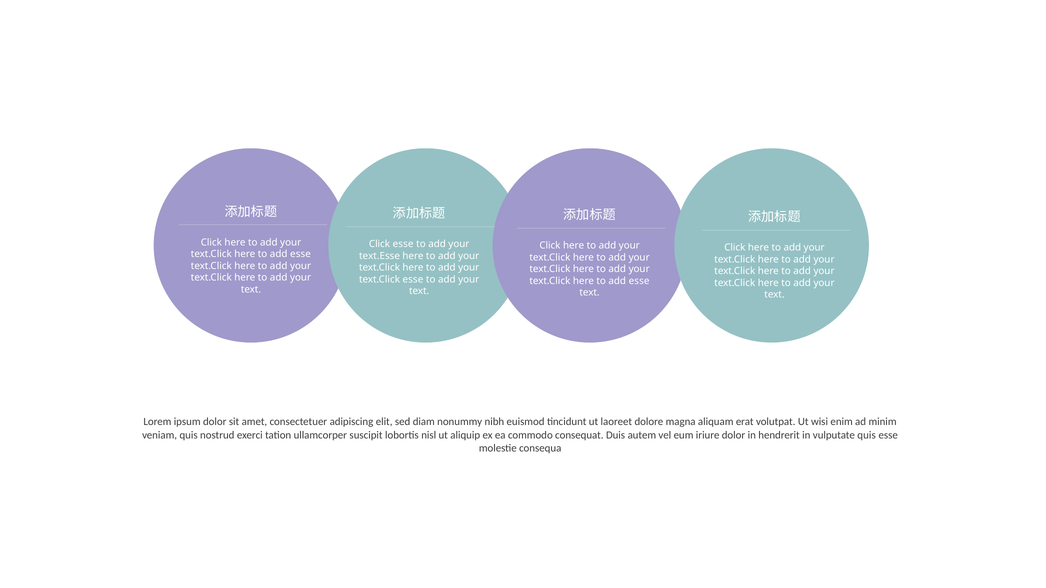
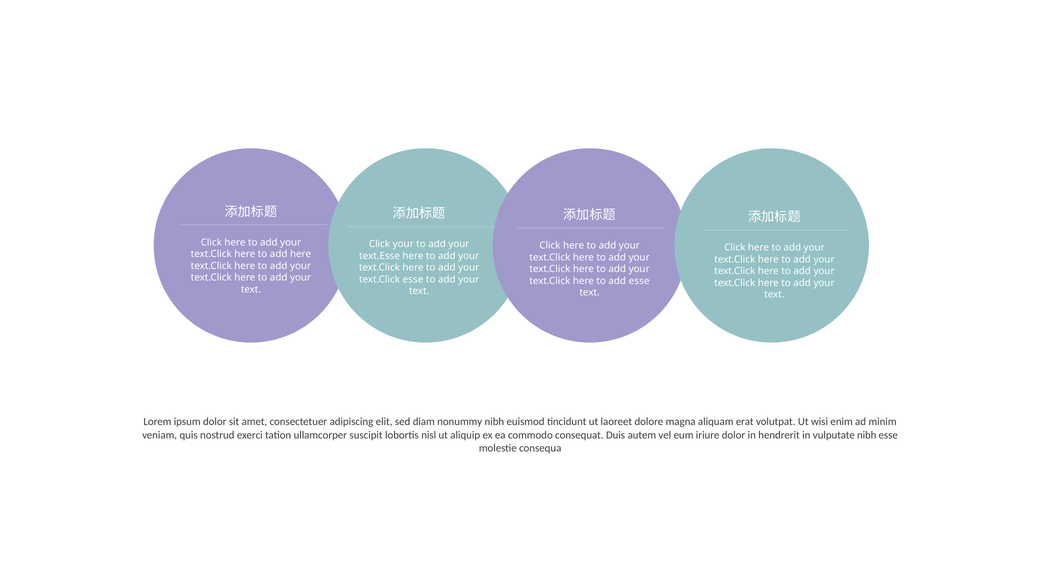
Click esse: esse -> your
esse at (301, 254): esse -> here
vulputate quis: quis -> nibh
